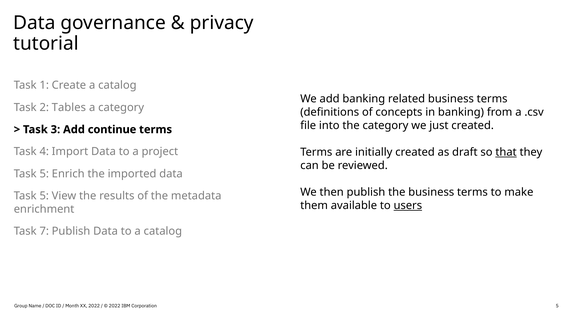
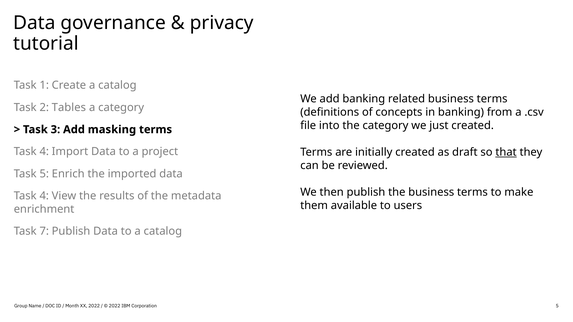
continue: continue -> masking
5 at (44, 196): 5 -> 4
users underline: present -> none
